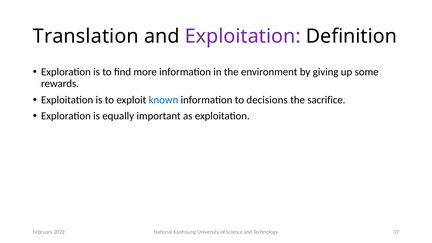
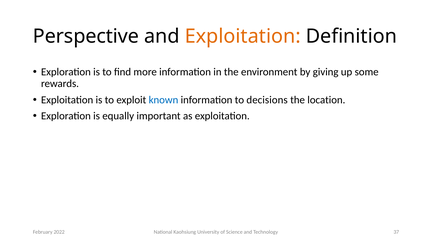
Translation: Translation -> Perspective
Exploitation at (243, 36) colour: purple -> orange
sacrifice: sacrifice -> location
